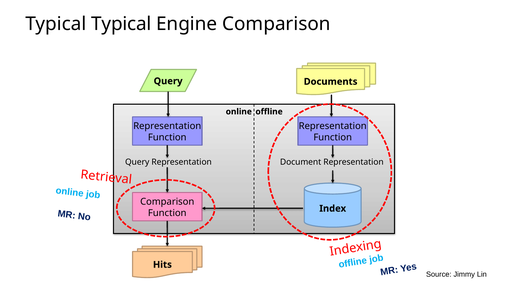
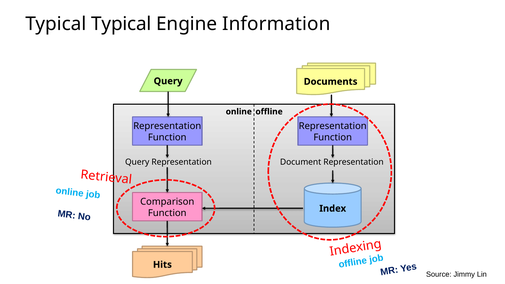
Engine Comparison: Comparison -> Information
